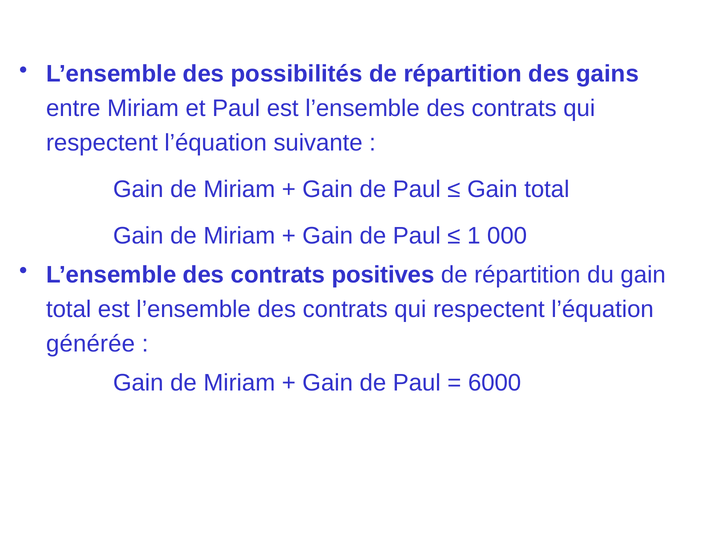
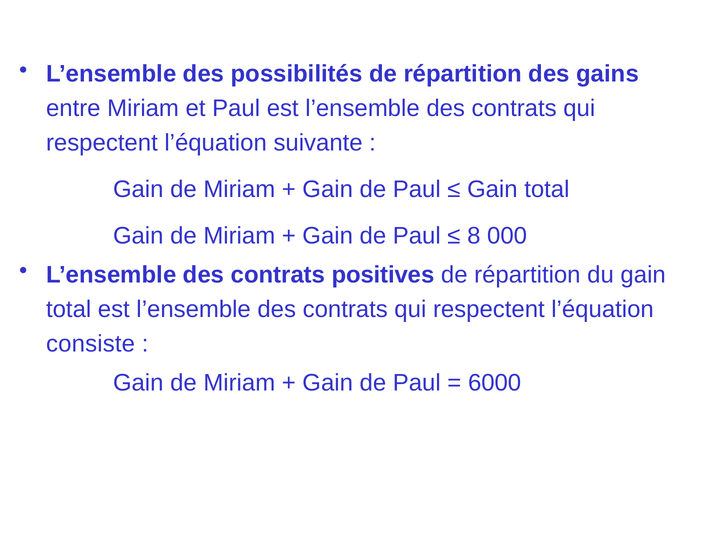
1: 1 -> 8
générée: générée -> consiste
